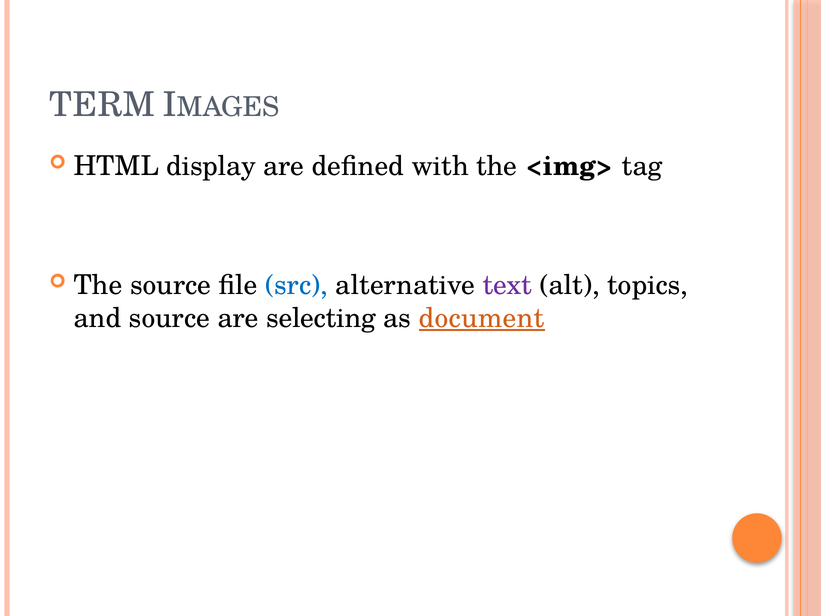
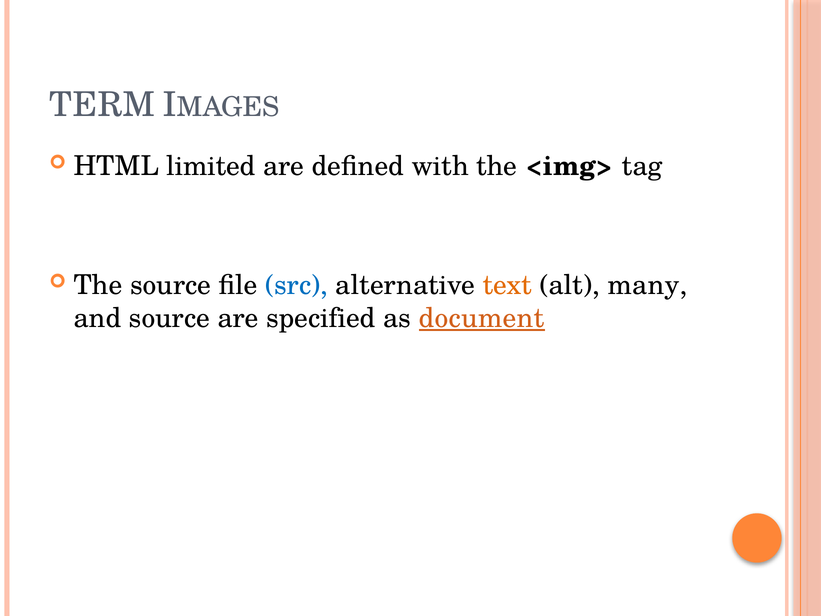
display: display -> limited
text colour: purple -> orange
topics: topics -> many
selecting: selecting -> specified
